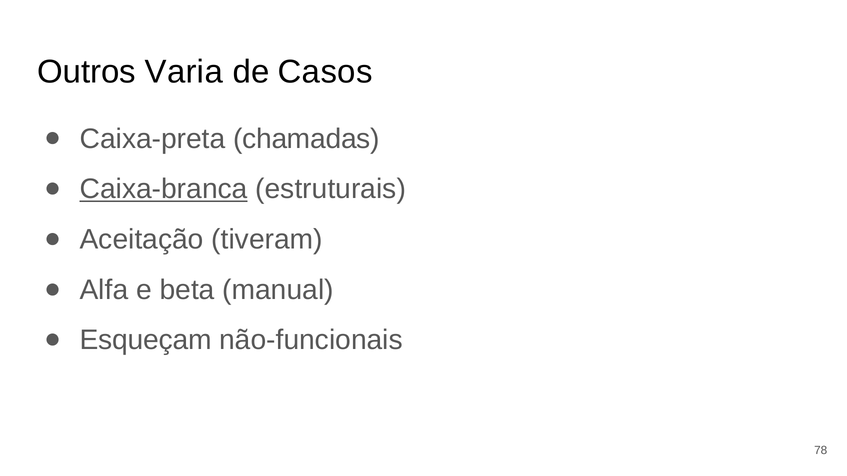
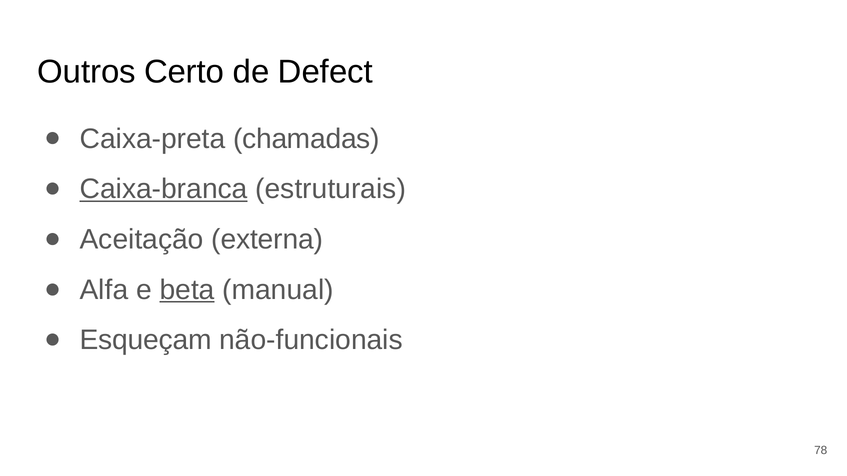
Varia: Varia -> Certo
Casos: Casos -> Defect
tiveram: tiveram -> externa
beta underline: none -> present
